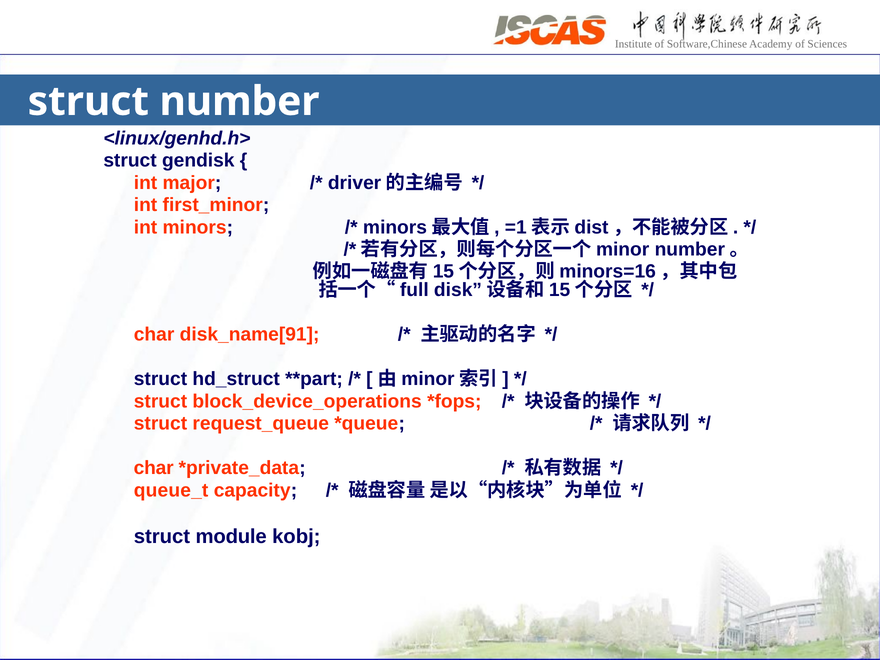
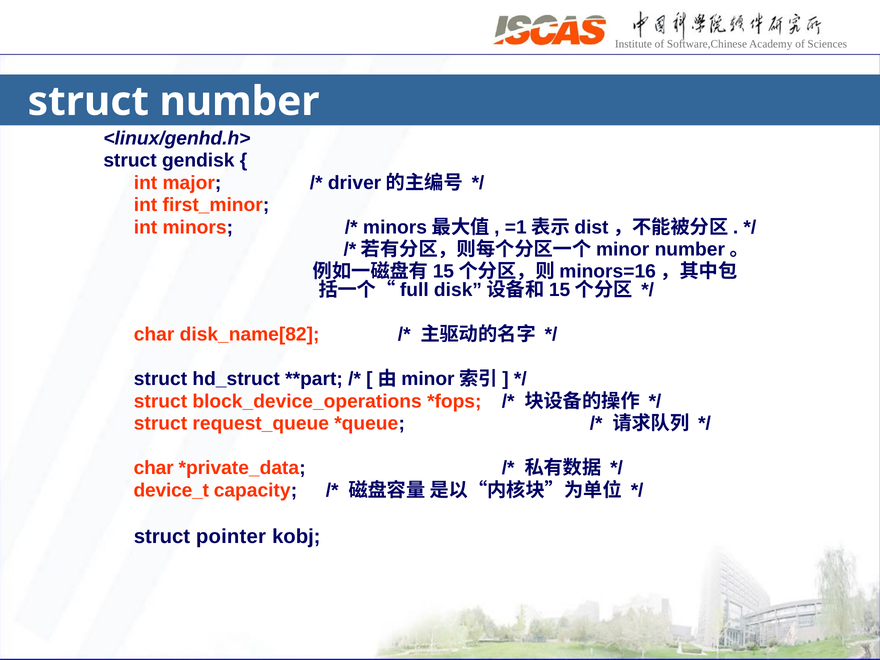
disk_name[91: disk_name[91 -> disk_name[82
queue_t: queue_t -> device_t
module: module -> pointer
